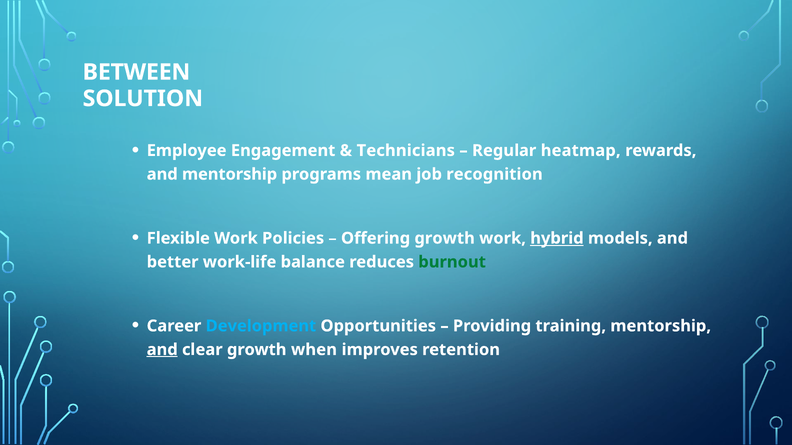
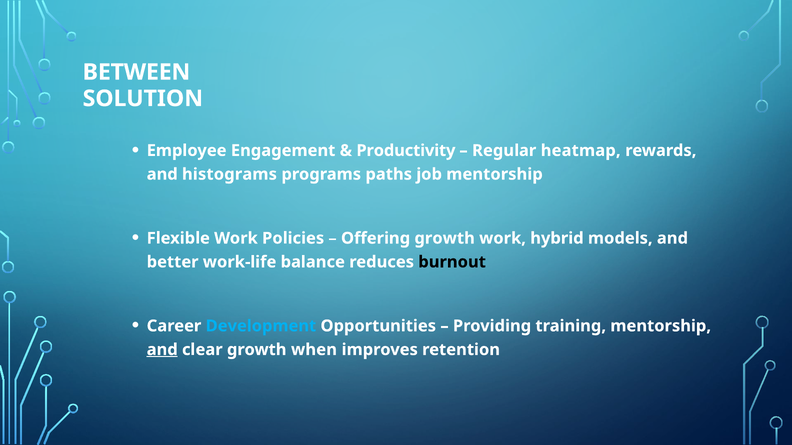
Technicians: Technicians -> Productivity
and mentorship: mentorship -> histograms
mean: mean -> paths
job recognition: recognition -> mentorship
hybrid underline: present -> none
burnout colour: green -> black
